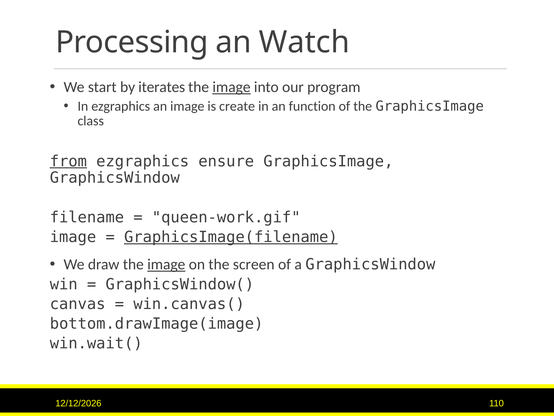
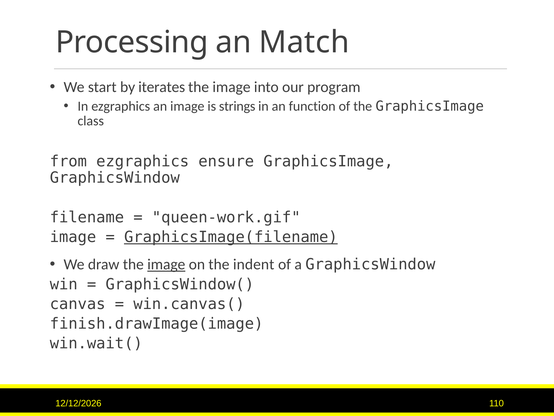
Watch: Watch -> Match
image at (231, 87) underline: present -> none
create: create -> strings
from underline: present -> none
screen: screen -> indent
bottom.drawImage(image: bottom.drawImage(image -> finish.drawImage(image
